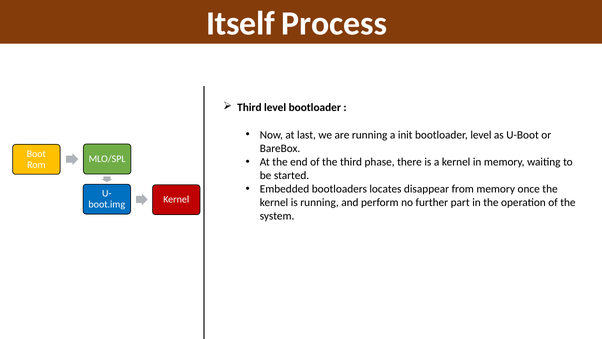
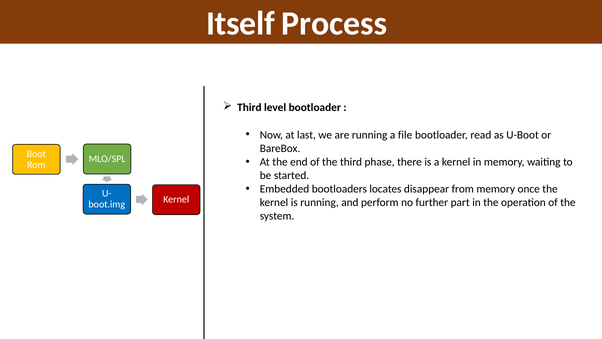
init: init -> file
bootloader level: level -> read
